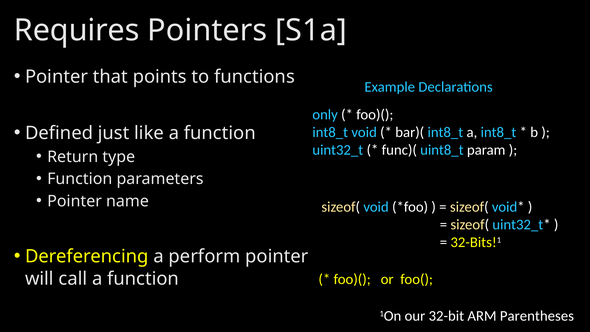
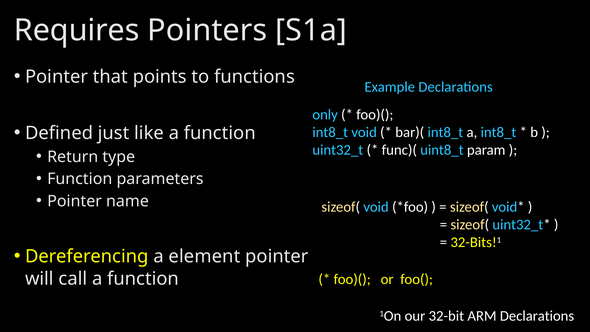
perform: perform -> element
ARM Parentheses: Parentheses -> Declarations
